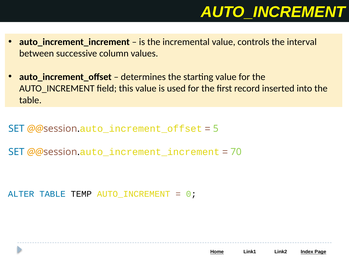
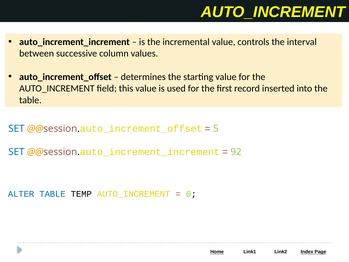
70: 70 -> 92
